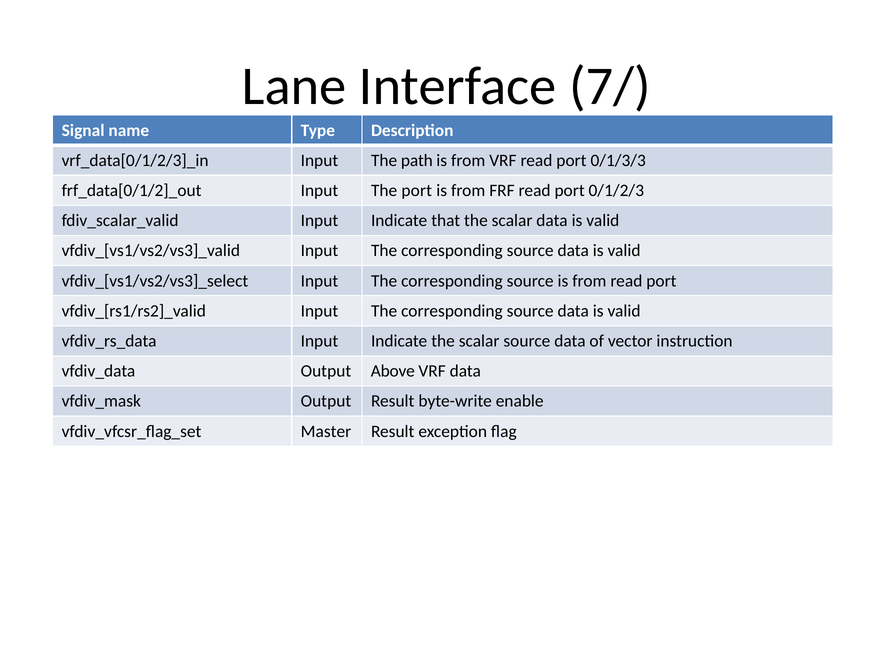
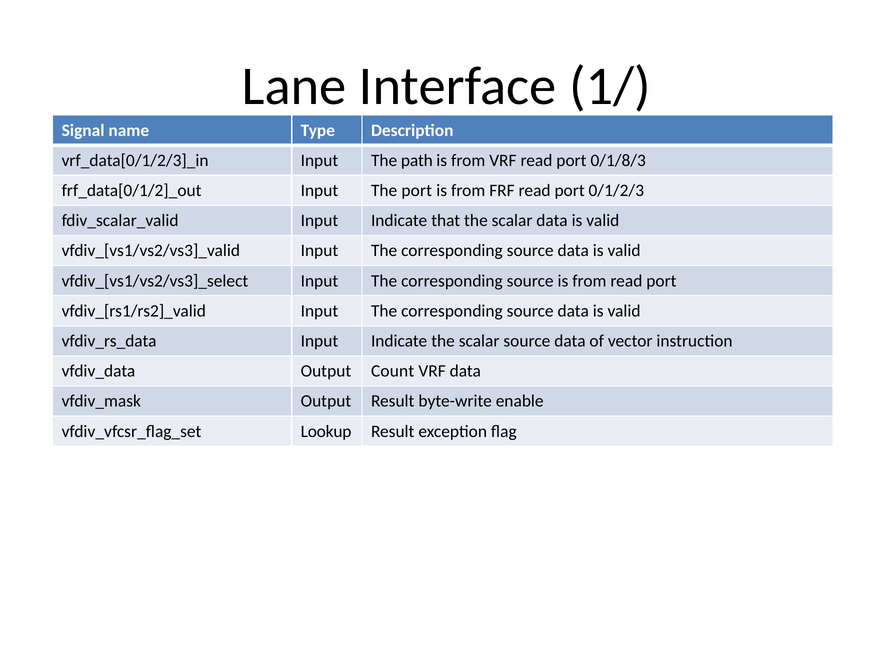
7/: 7/ -> 1/
0/1/3/3: 0/1/3/3 -> 0/1/8/3
Above: Above -> Count
Master: Master -> Lookup
